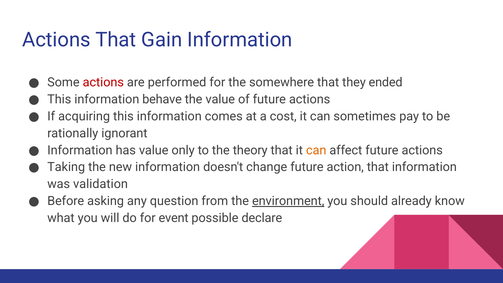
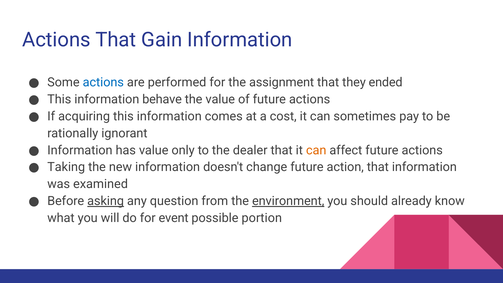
actions at (103, 82) colour: red -> blue
somewhere: somewhere -> assignment
theory: theory -> dealer
validation: validation -> examined
asking underline: none -> present
declare: declare -> portion
